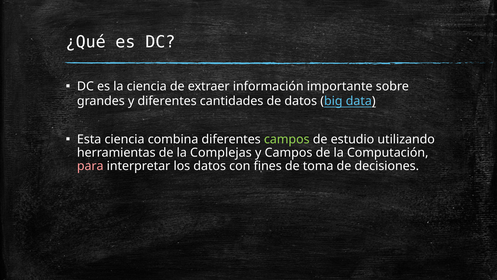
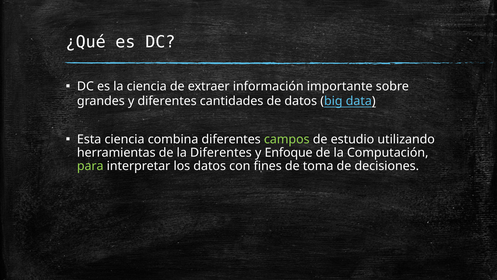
la Complejas: Complejas -> Diferentes
y Campos: Campos -> Enfoque
para colour: pink -> light green
